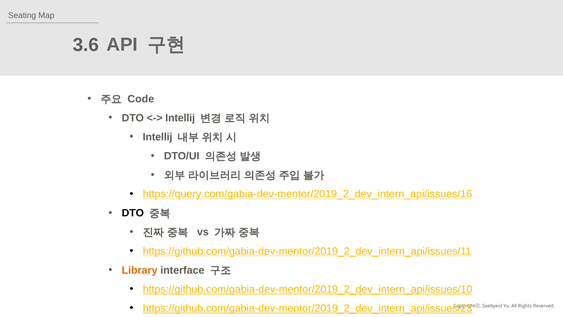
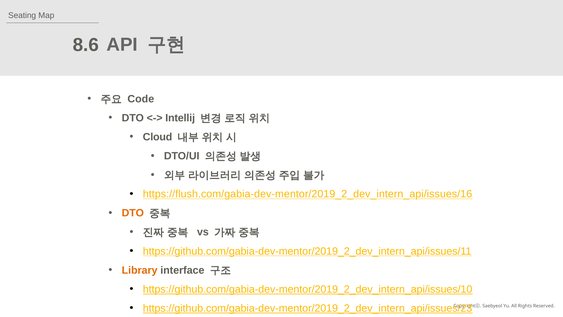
3.6: 3.6 -> 8.6
Intellij at (158, 137): Intellij -> Cloud
https://query.com/gabia-dev-mentor/2019_2_dev_intern_api/issues/16: https://query.com/gabia-dev-mentor/2019_2_dev_intern_api/issues/16 -> https://flush.com/gabia-dev-mentor/2019_2_dev_intern_api/issues/16
DTO at (133, 213) colour: black -> orange
